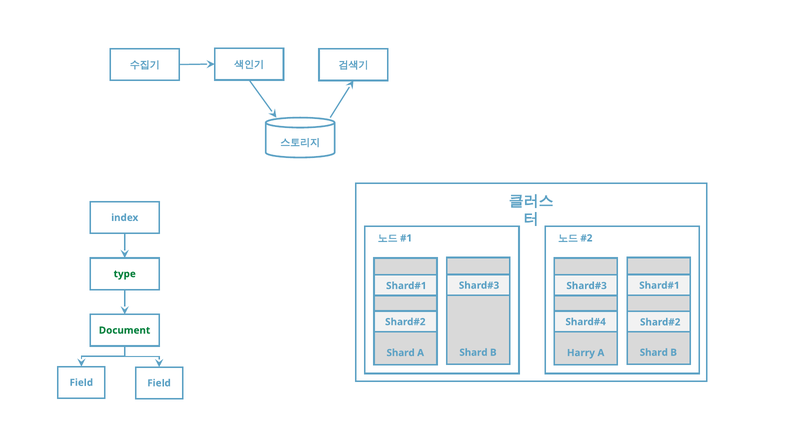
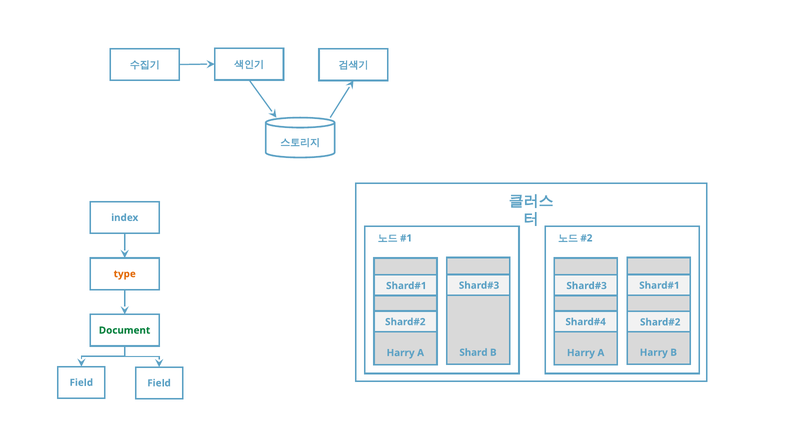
type colour: green -> orange
Shard at (654, 353): Shard -> Harry
Shard at (401, 353): Shard -> Harry
